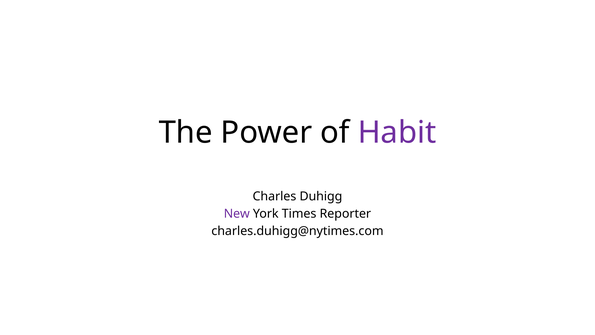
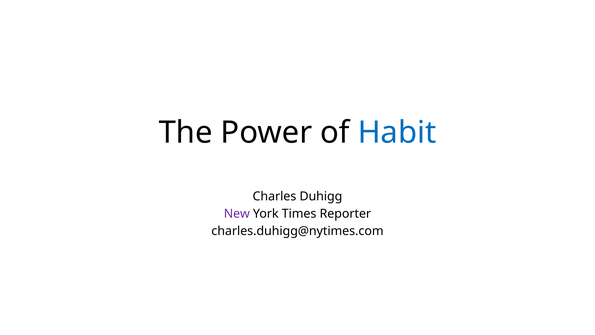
Habit colour: purple -> blue
